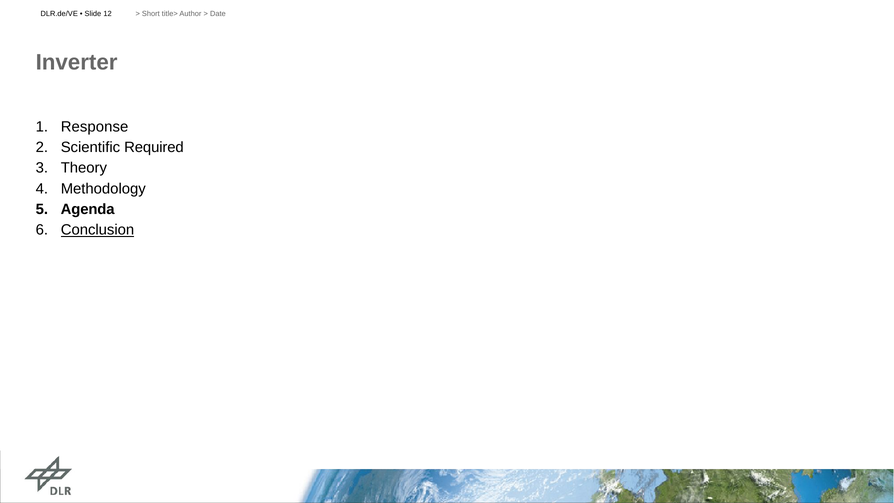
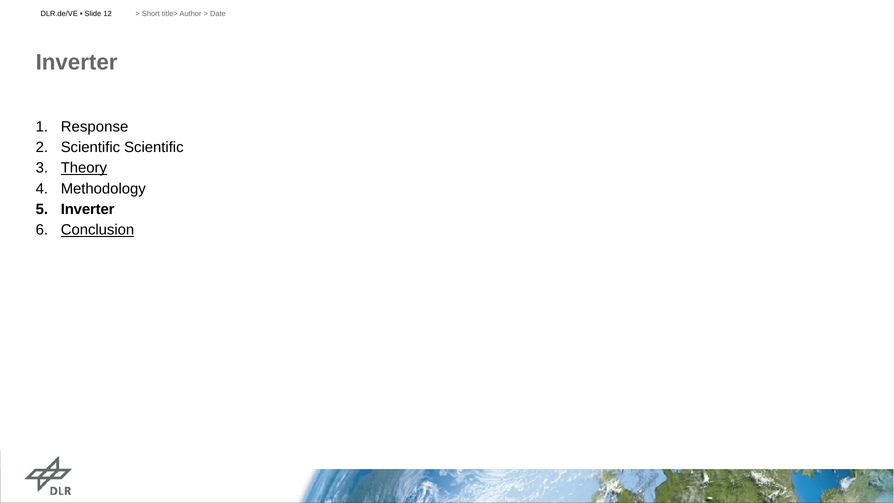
Scientific Required: Required -> Scientific
Theory underline: none -> present
Agenda at (88, 209): Agenda -> Inverter
